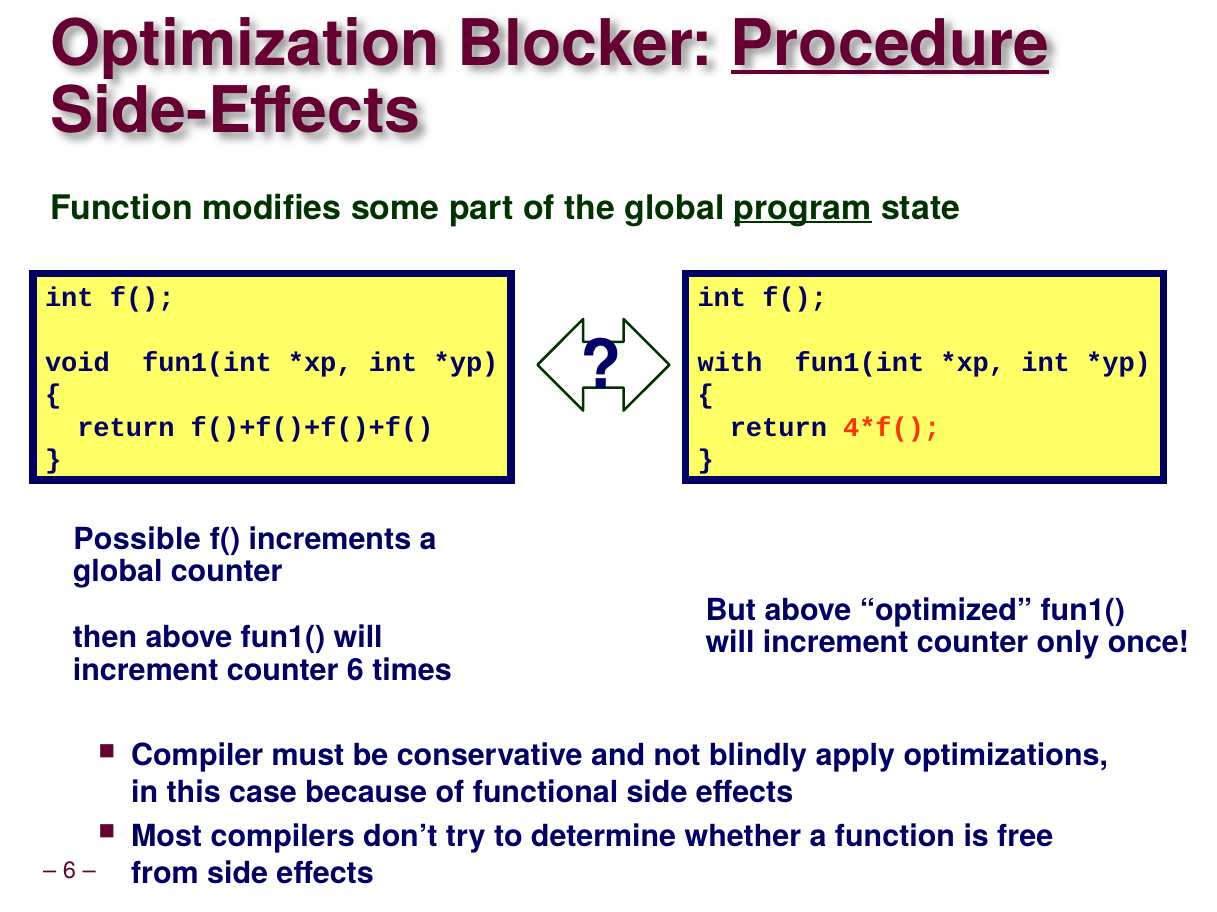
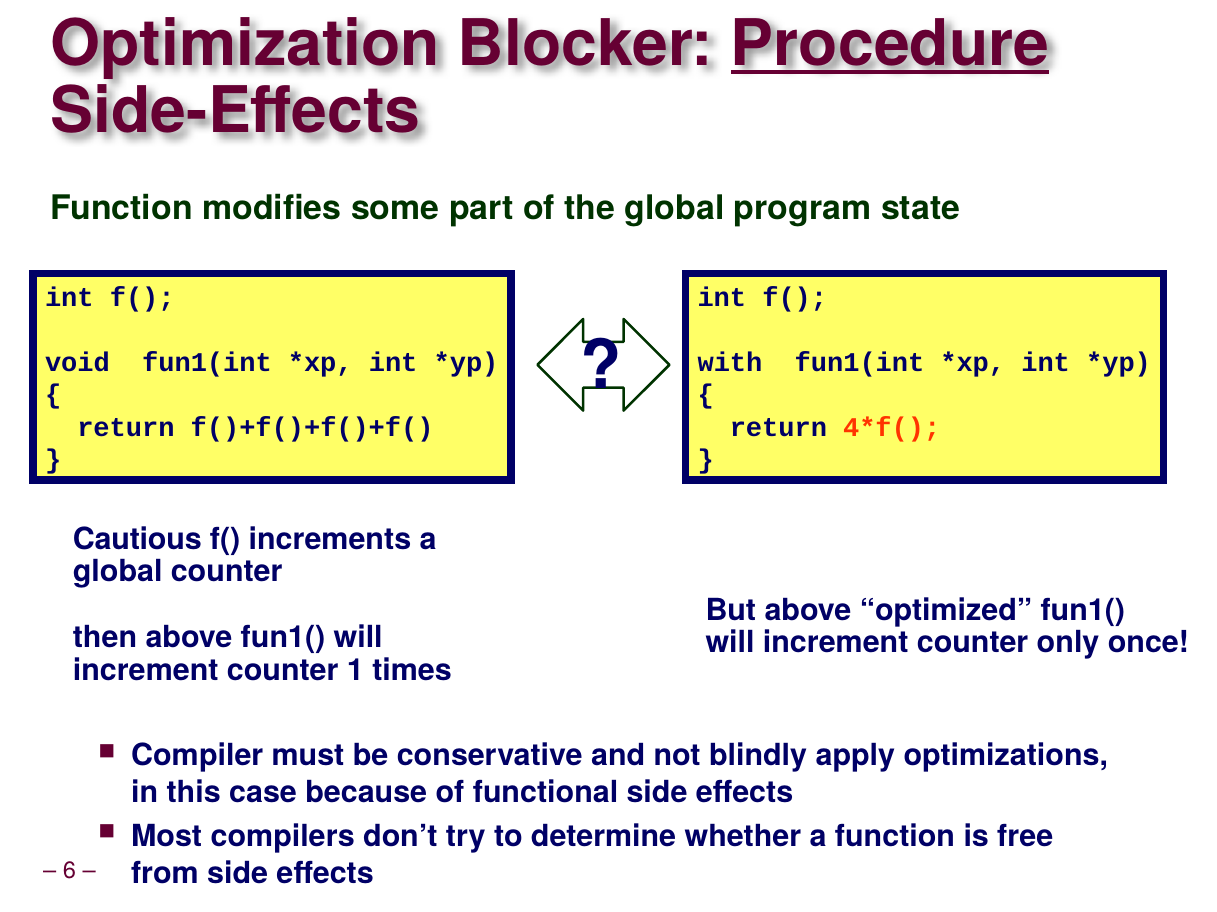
program underline: present -> none
Possible: Possible -> Cautious
counter 6: 6 -> 1
